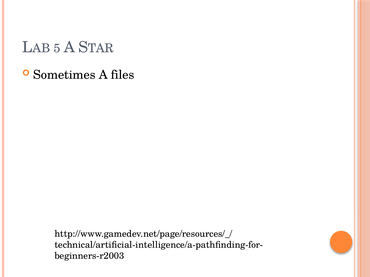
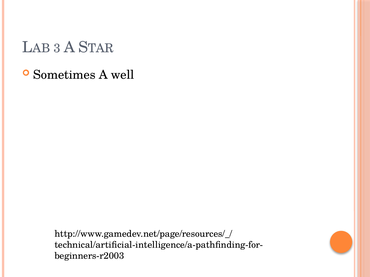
5: 5 -> 3
files: files -> well
